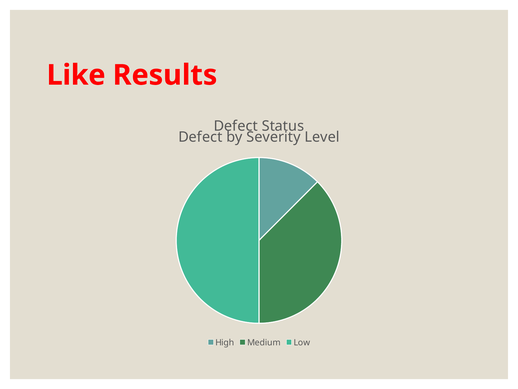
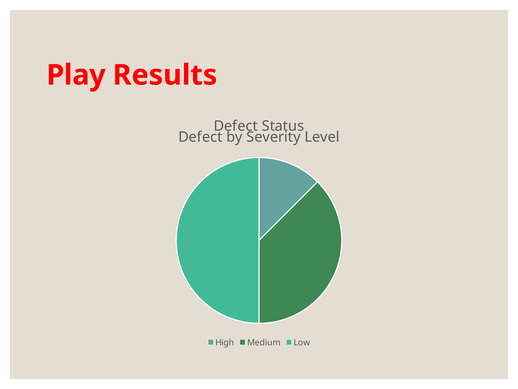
Like: Like -> Play
